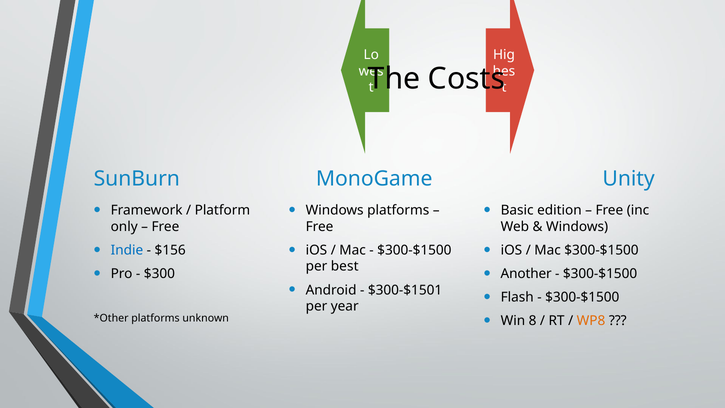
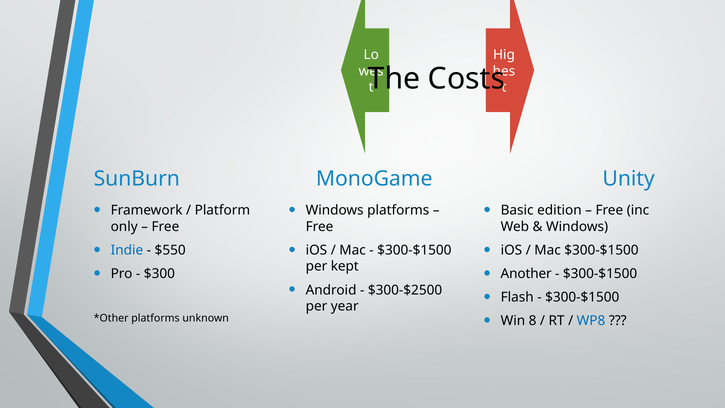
$156: $156 -> $550
best: best -> kept
$300-$1501: $300-$1501 -> $300-$2500
WP8 colour: orange -> blue
